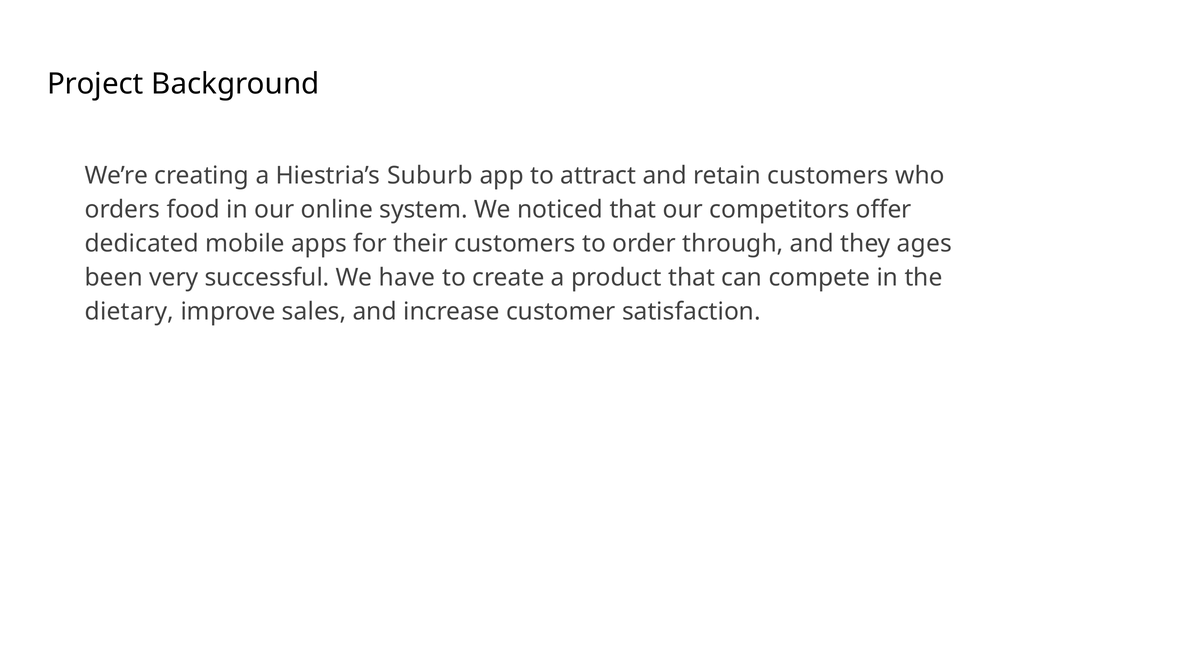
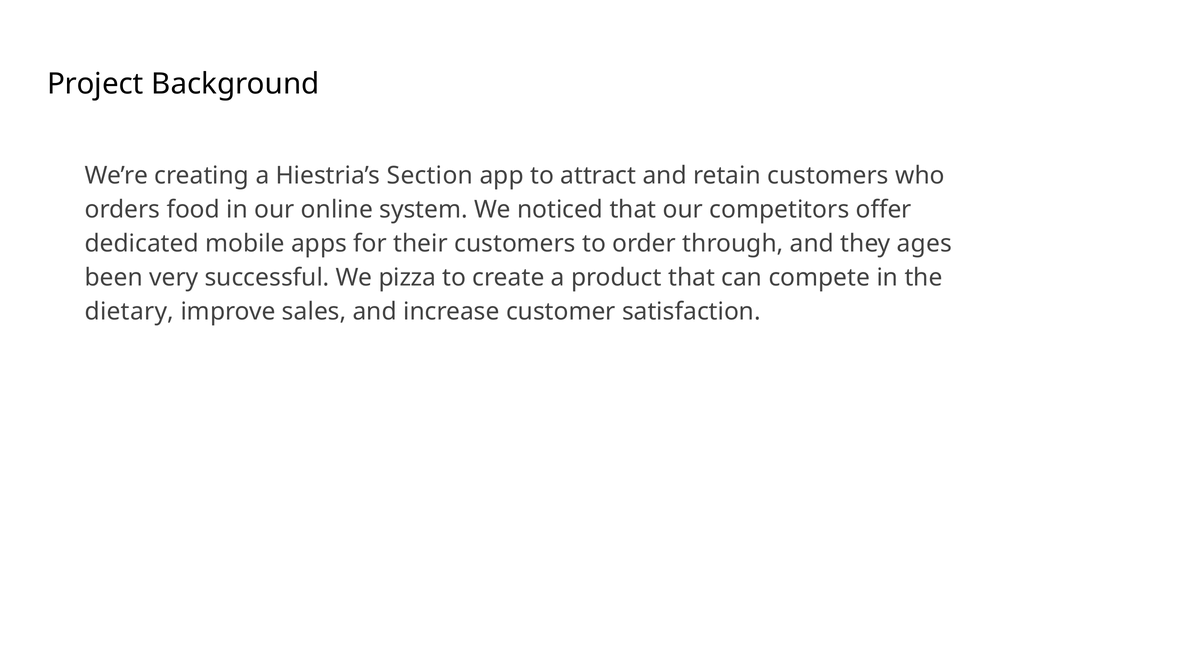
Suburb: Suburb -> Section
have: have -> pizza
